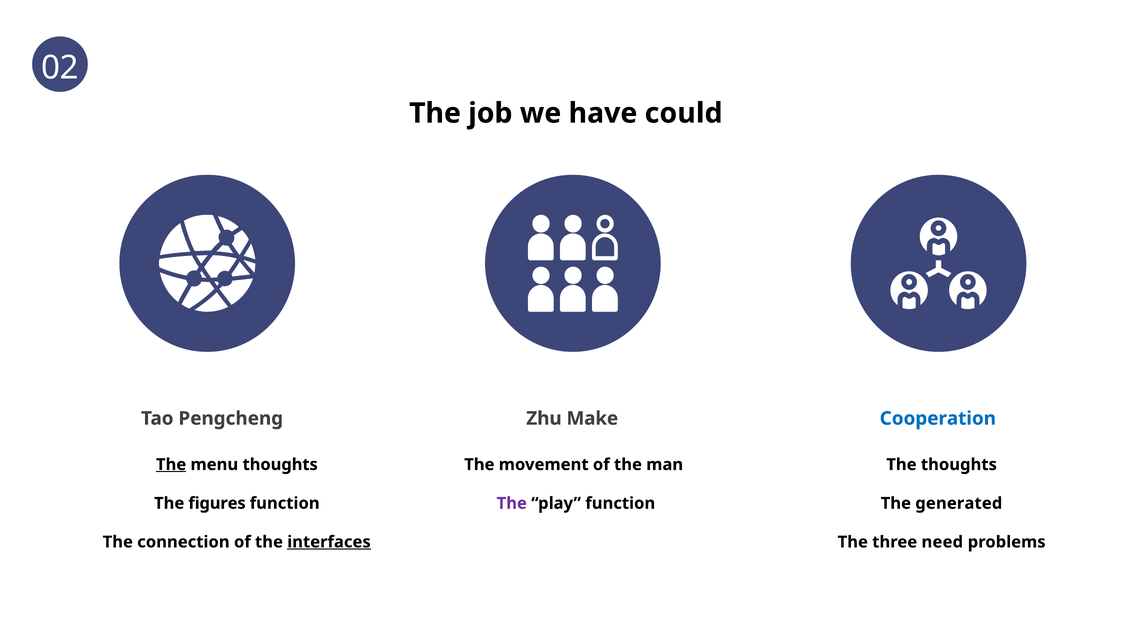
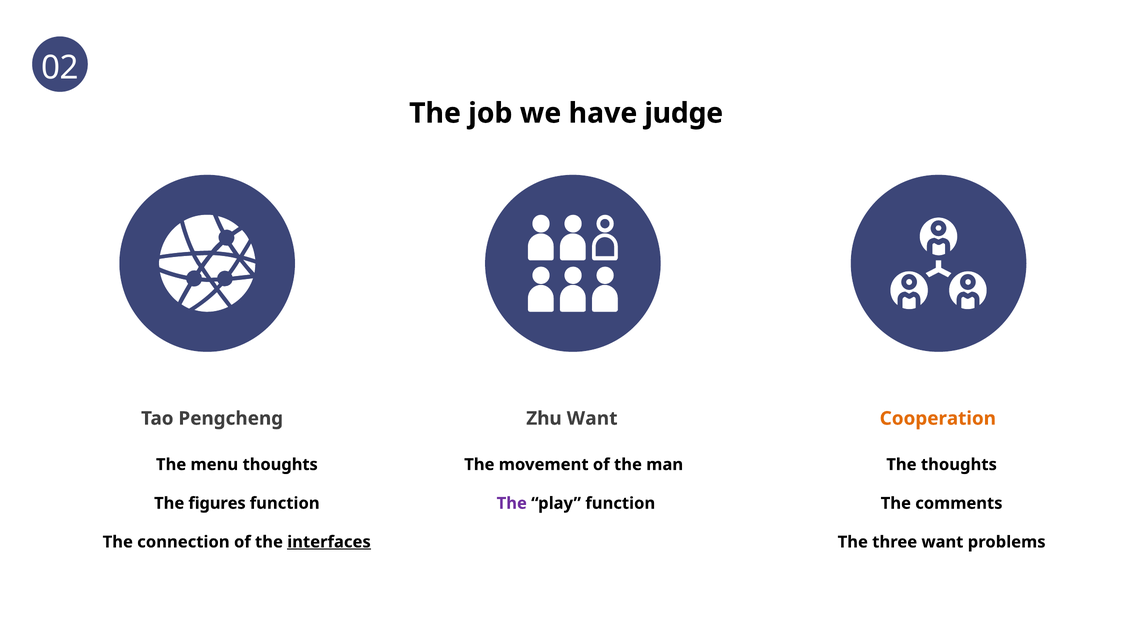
could: could -> judge
Zhu Make: Make -> Want
Cooperation colour: blue -> orange
The at (171, 465) underline: present -> none
generated: generated -> comments
three need: need -> want
